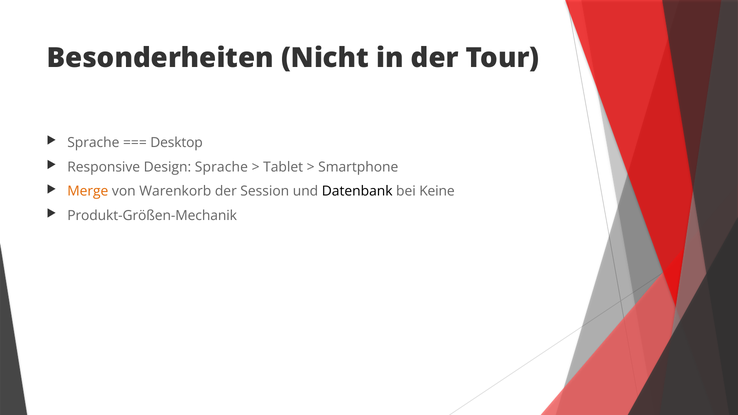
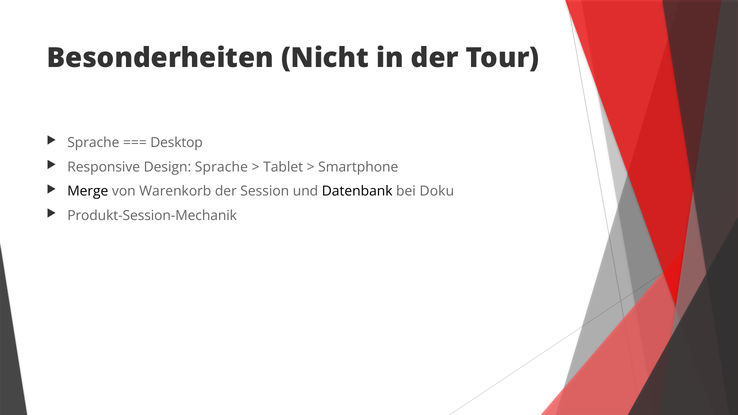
Merge colour: orange -> black
Keine: Keine -> Doku
Produkt-Größen-Mechanik: Produkt-Größen-Mechanik -> Produkt-Session-Mechanik
